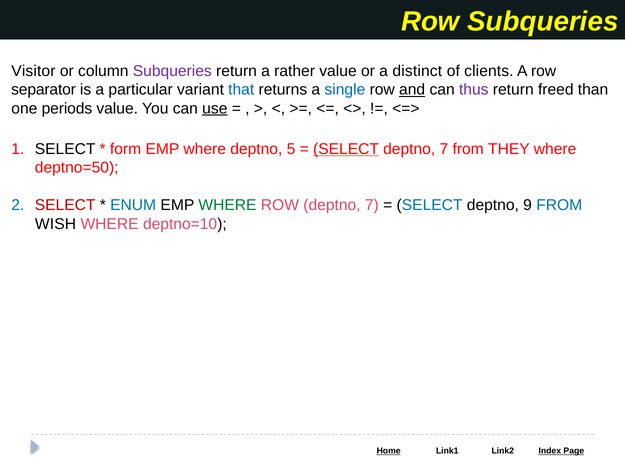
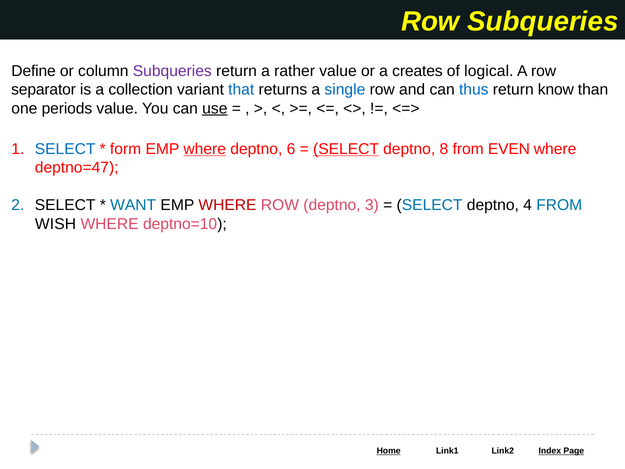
Visitor: Visitor -> Define
distinct: distinct -> creates
clients: clients -> logical
particular: particular -> collection
and underline: present -> none
thus colour: purple -> blue
freed: freed -> know
SELECT at (65, 149) colour: black -> blue
where at (205, 149) underline: none -> present
5: 5 -> 6
7 at (444, 149): 7 -> 8
THEY: THEY -> EVEN
deptno=50: deptno=50 -> deptno=47
SELECT at (65, 205) colour: red -> black
ENUM: ENUM -> WANT
WHERE at (227, 205) colour: green -> red
ROW deptno 7: 7 -> 3
9: 9 -> 4
